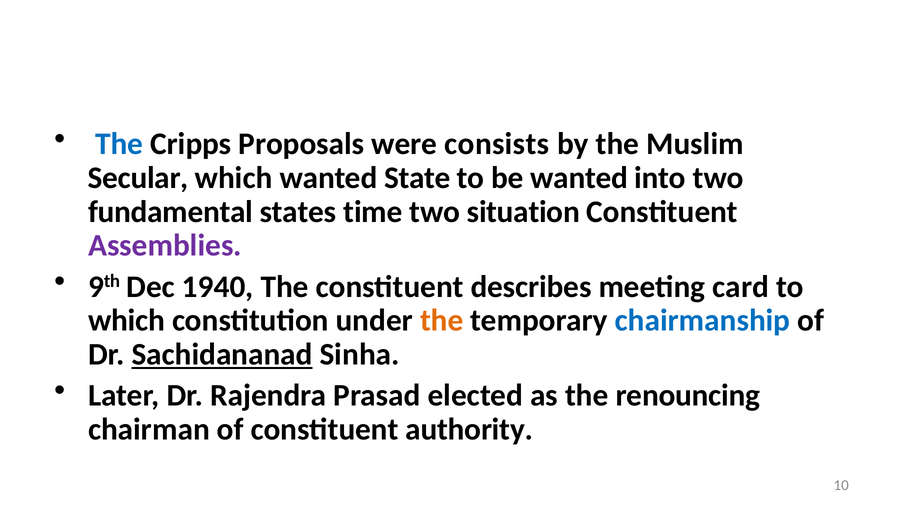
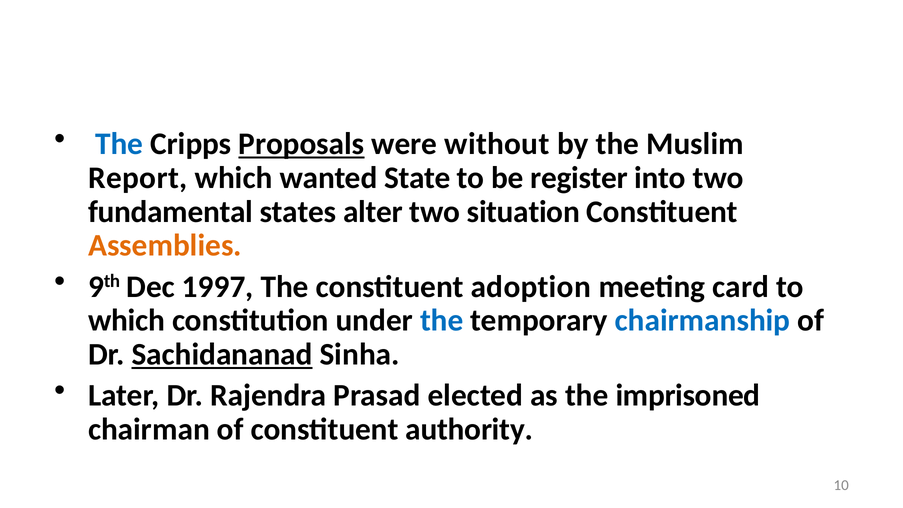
Proposals underline: none -> present
consists: consists -> without
Secular: Secular -> Report
be wanted: wanted -> register
time: time -> alter
Assemblies colour: purple -> orange
1940: 1940 -> 1997
describes: describes -> adoption
the at (442, 320) colour: orange -> blue
renouncing: renouncing -> imprisoned
